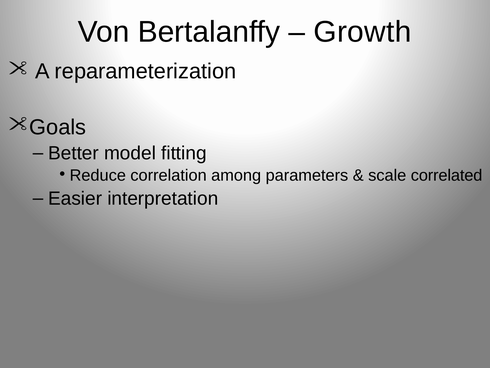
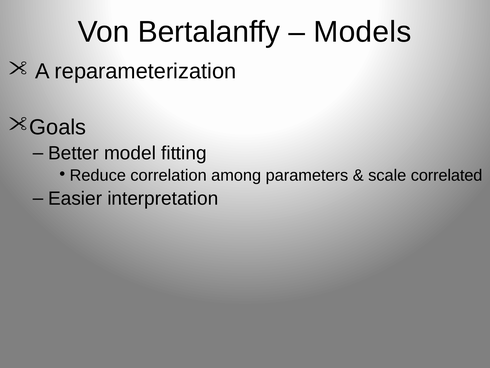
Growth: Growth -> Models
